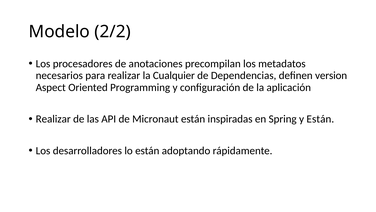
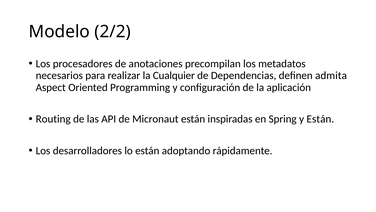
version: version -> admita
Realizar at (53, 119): Realizar -> Routing
